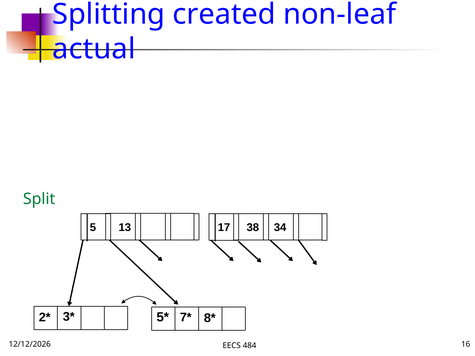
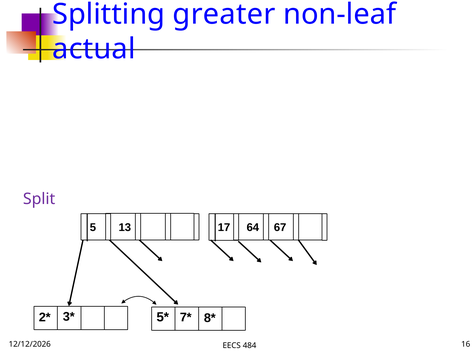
created: created -> greater
Split colour: green -> purple
38: 38 -> 64
34: 34 -> 67
